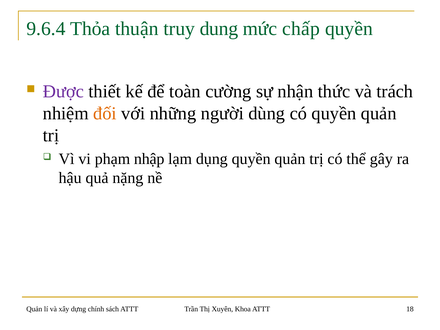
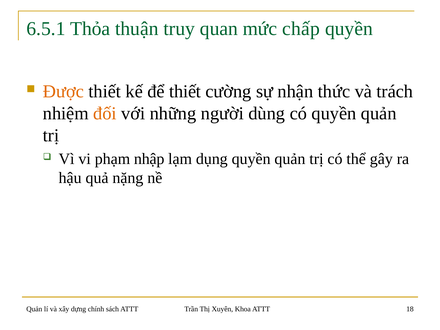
9.6.4: 9.6.4 -> 6.5.1
dung: dung -> quan
Được colour: purple -> orange
để toàn: toàn -> thiết
